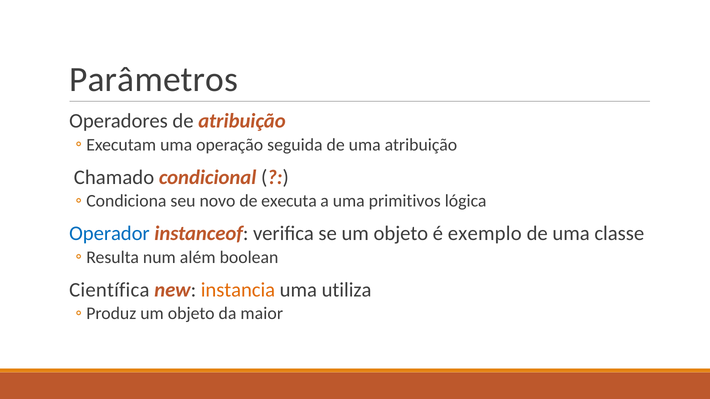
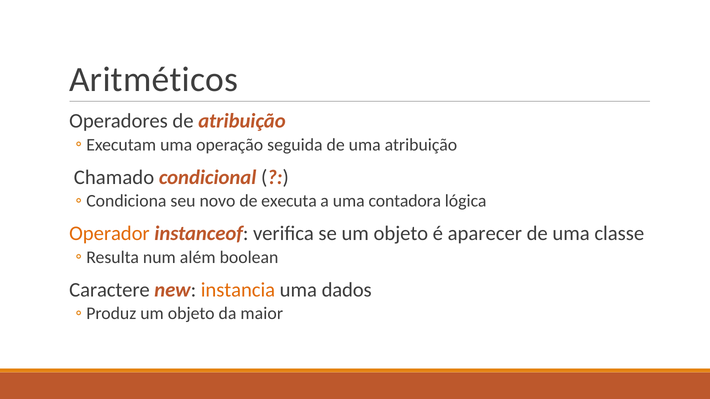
Parâmetros: Parâmetros -> Aritméticos
primitivos: primitivos -> contadora
Operador colour: blue -> orange
exemplo: exemplo -> aparecer
Científica: Científica -> Caractere
utiliza: utiliza -> dados
